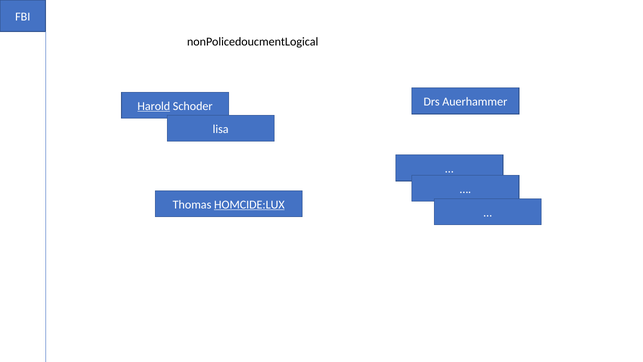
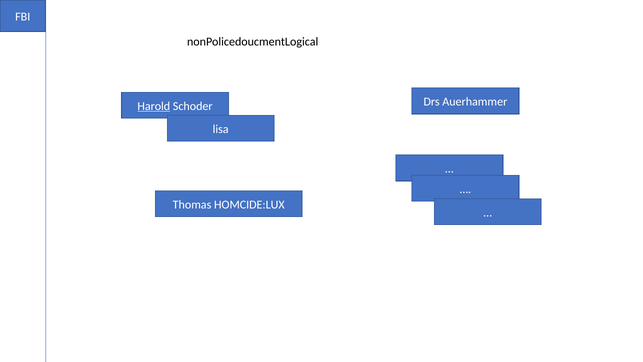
HOMCIDE:LUX underline: present -> none
